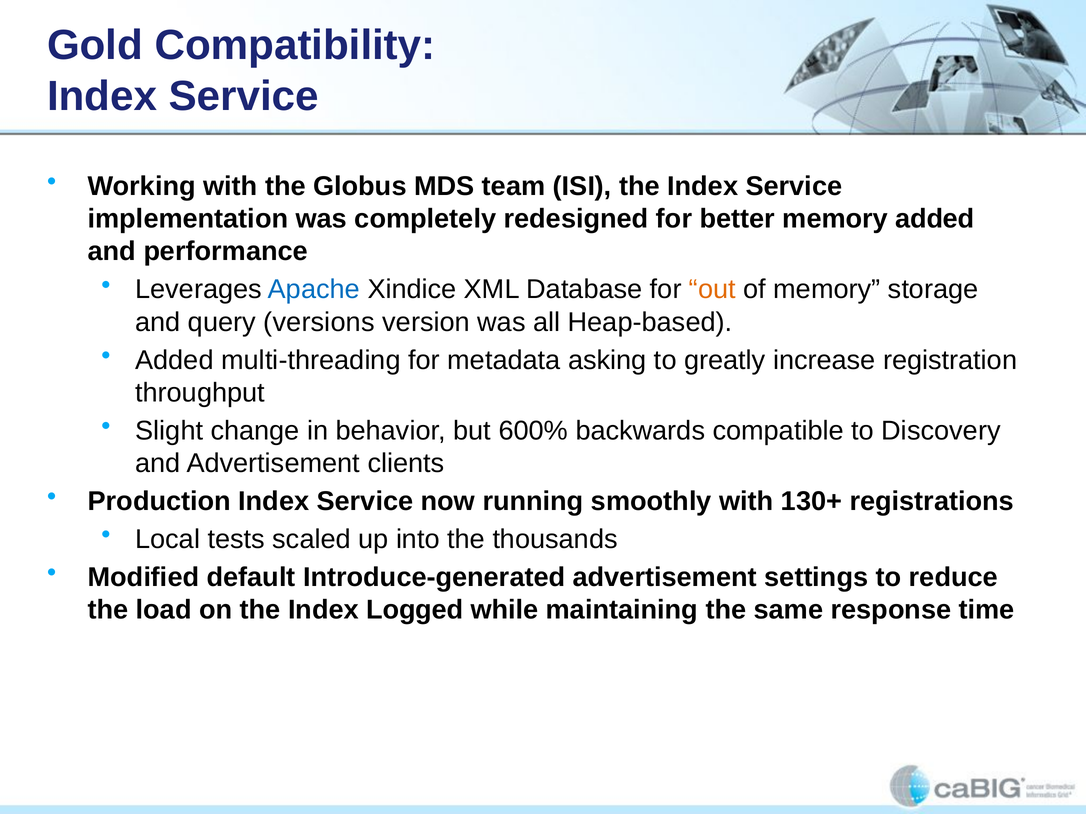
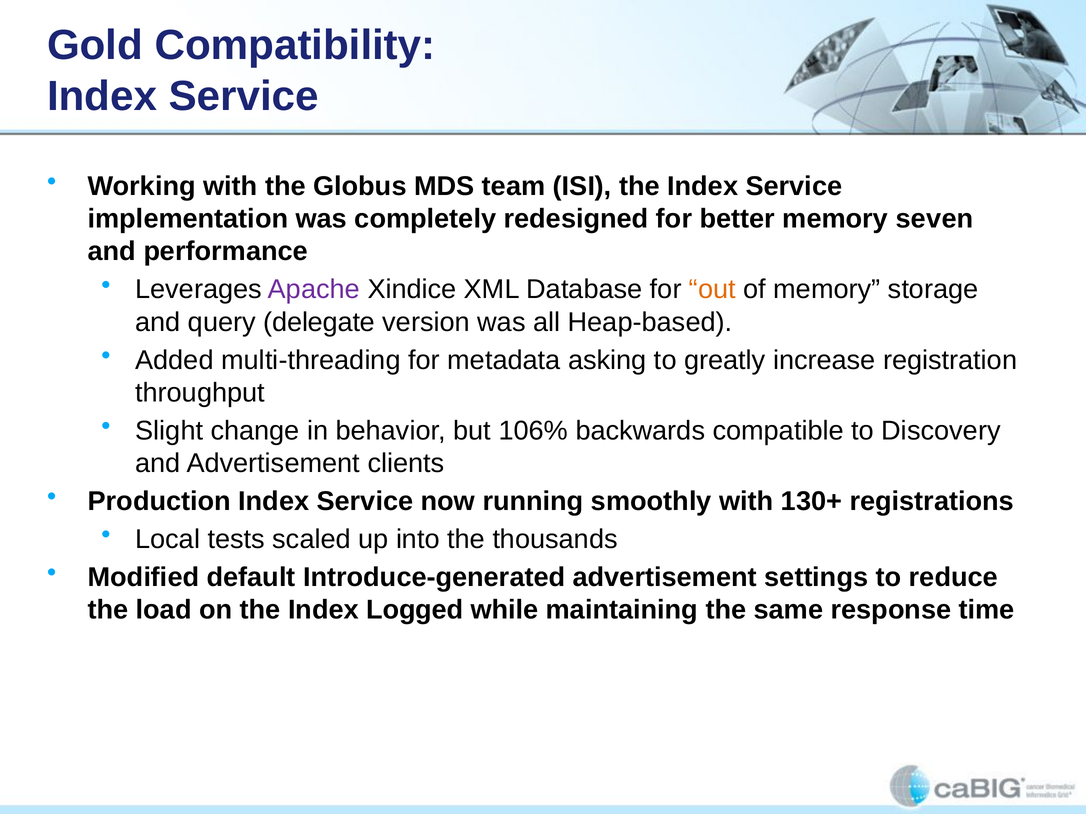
memory added: added -> seven
Apache colour: blue -> purple
versions: versions -> delegate
600%: 600% -> 106%
